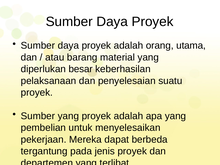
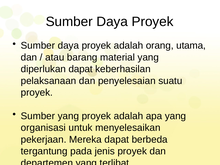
diperlukan besar: besar -> dapat
pembelian: pembelian -> organisasi
